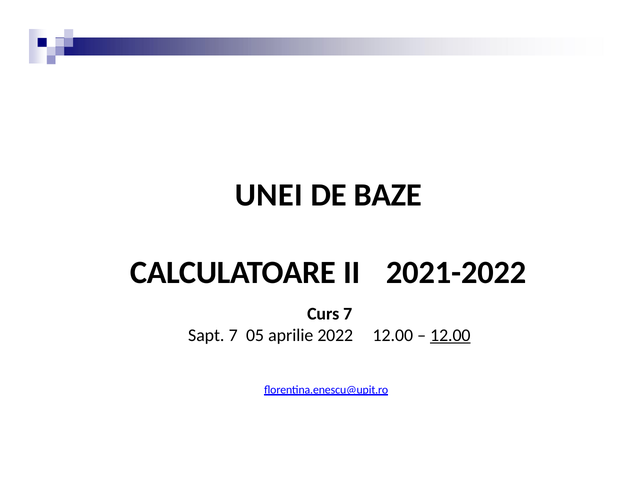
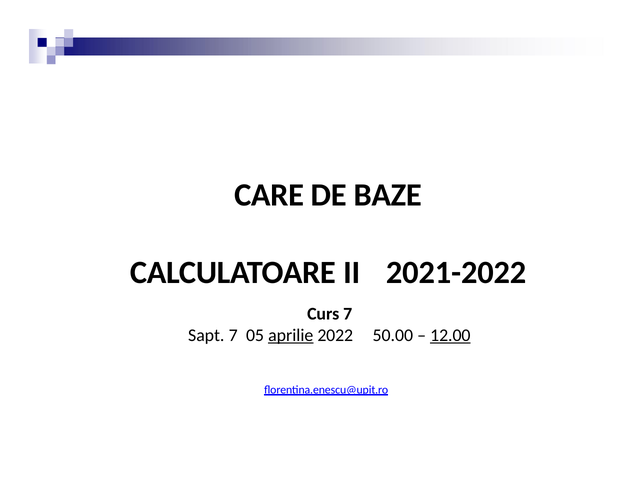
UNEI: UNEI -> CARE
aprilie underline: none -> present
12.00 at (393, 336): 12.00 -> 50.00
